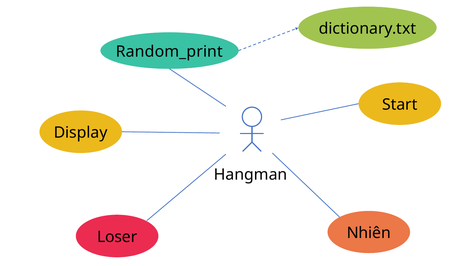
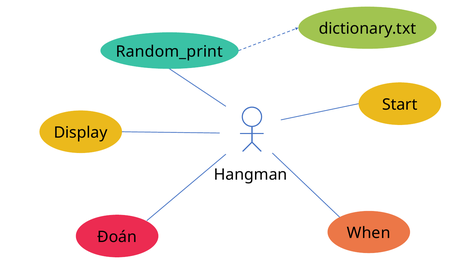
Nhiên: Nhiên -> When
Loser: Loser -> Đoán
